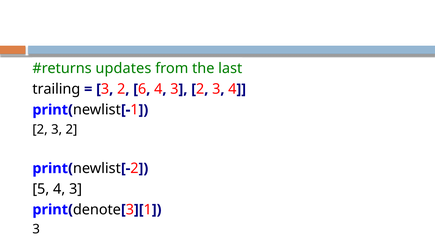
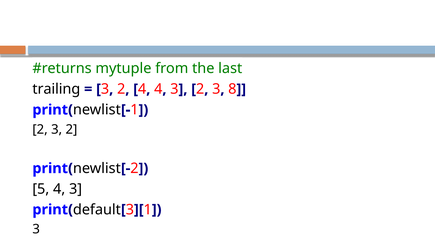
updates: updates -> mytuple
6 at (142, 89): 6 -> 4
4 at (232, 89): 4 -> 8
denote: denote -> default
